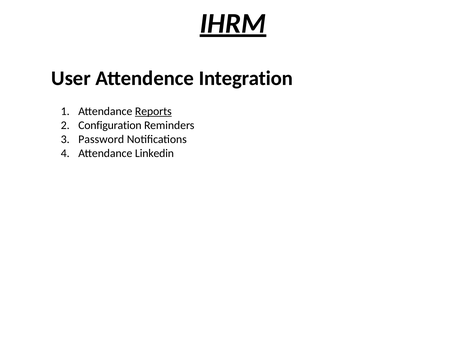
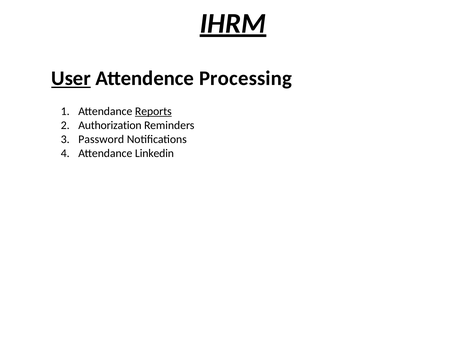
User underline: none -> present
Integration: Integration -> Processing
Configuration: Configuration -> Authorization
